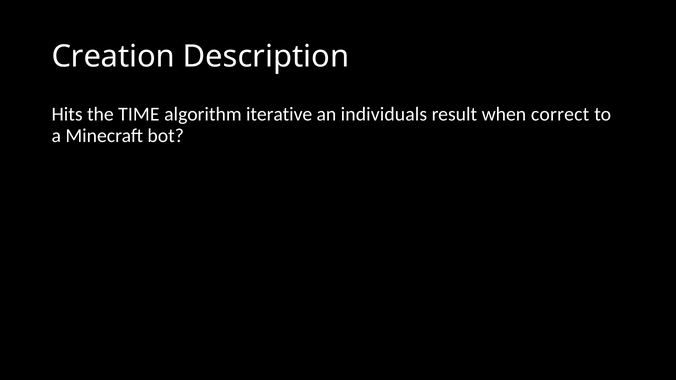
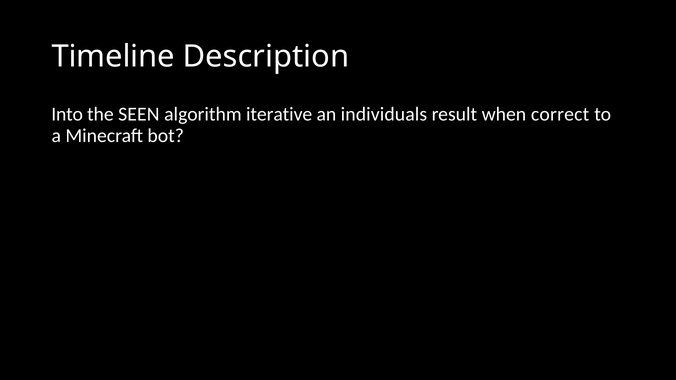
Creation: Creation -> Timeline
Hits: Hits -> Into
TIME: TIME -> SEEN
